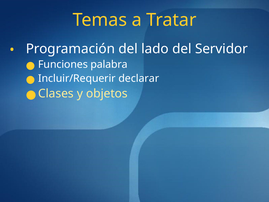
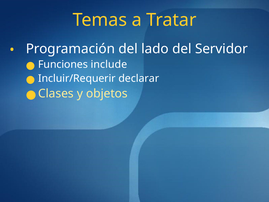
palabra: palabra -> include
